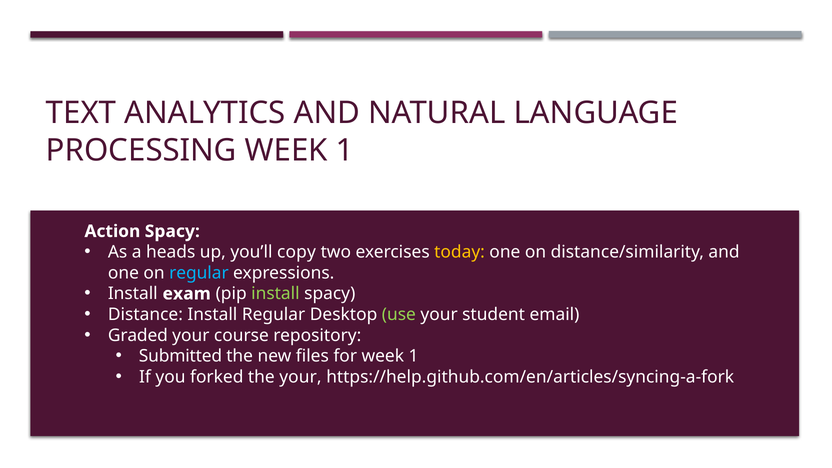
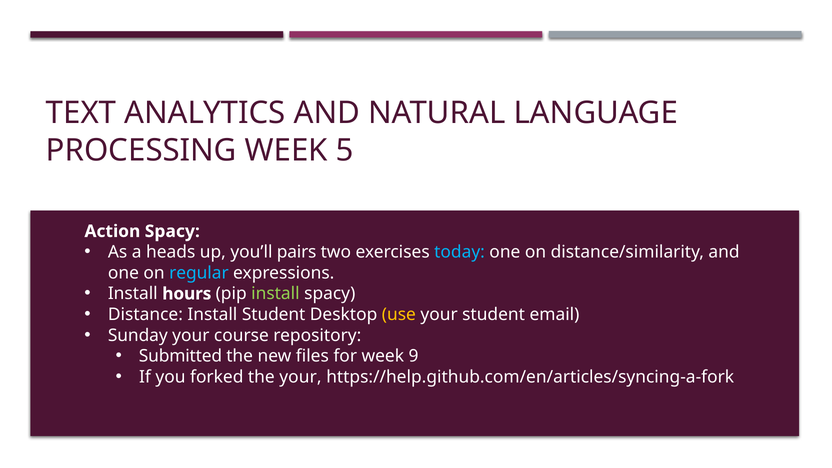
PROCESSING WEEK 1: 1 -> 5
copy: copy -> pairs
today colour: yellow -> light blue
exam: exam -> hours
Install Regular: Regular -> Student
use colour: light green -> yellow
Graded: Graded -> Sunday
for week 1: 1 -> 9
